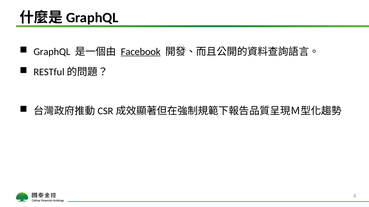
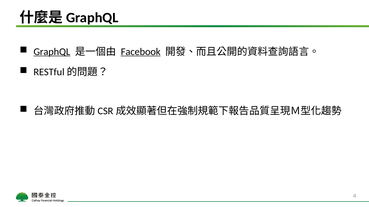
GraphQL underline: none -> present
